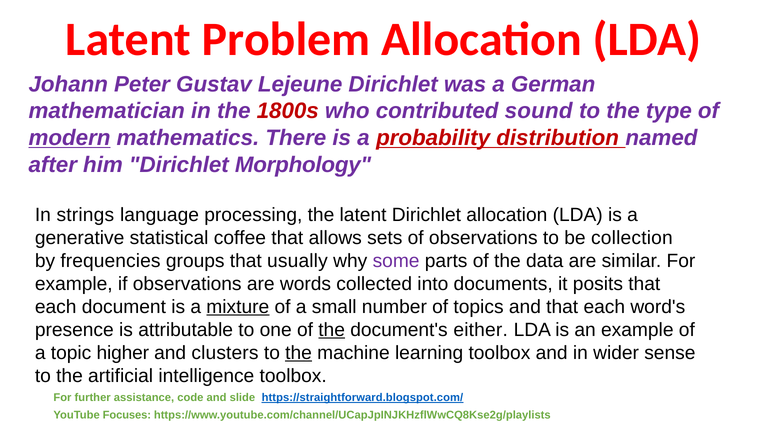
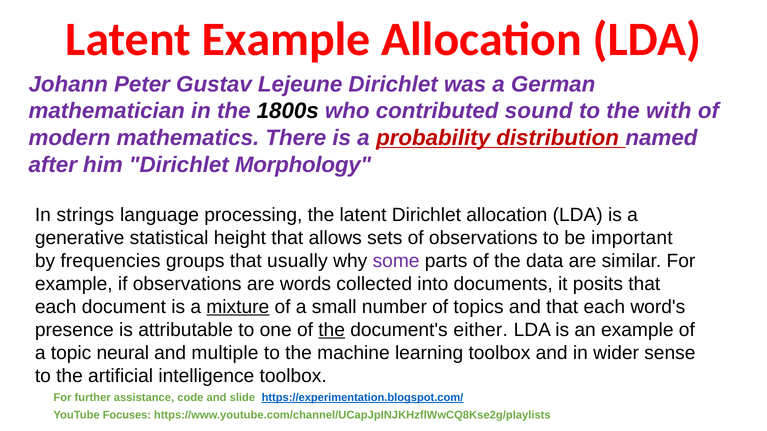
Latent Problem: Problem -> Example
1800s colour: red -> black
type: type -> with
modern underline: present -> none
coffee: coffee -> height
collection: collection -> important
higher: higher -> neural
clusters: clusters -> multiple
the at (299, 353) underline: present -> none
https://straightforward.blogspot.com/: https://straightforward.blogspot.com/ -> https://experimentation.blogspot.com/
